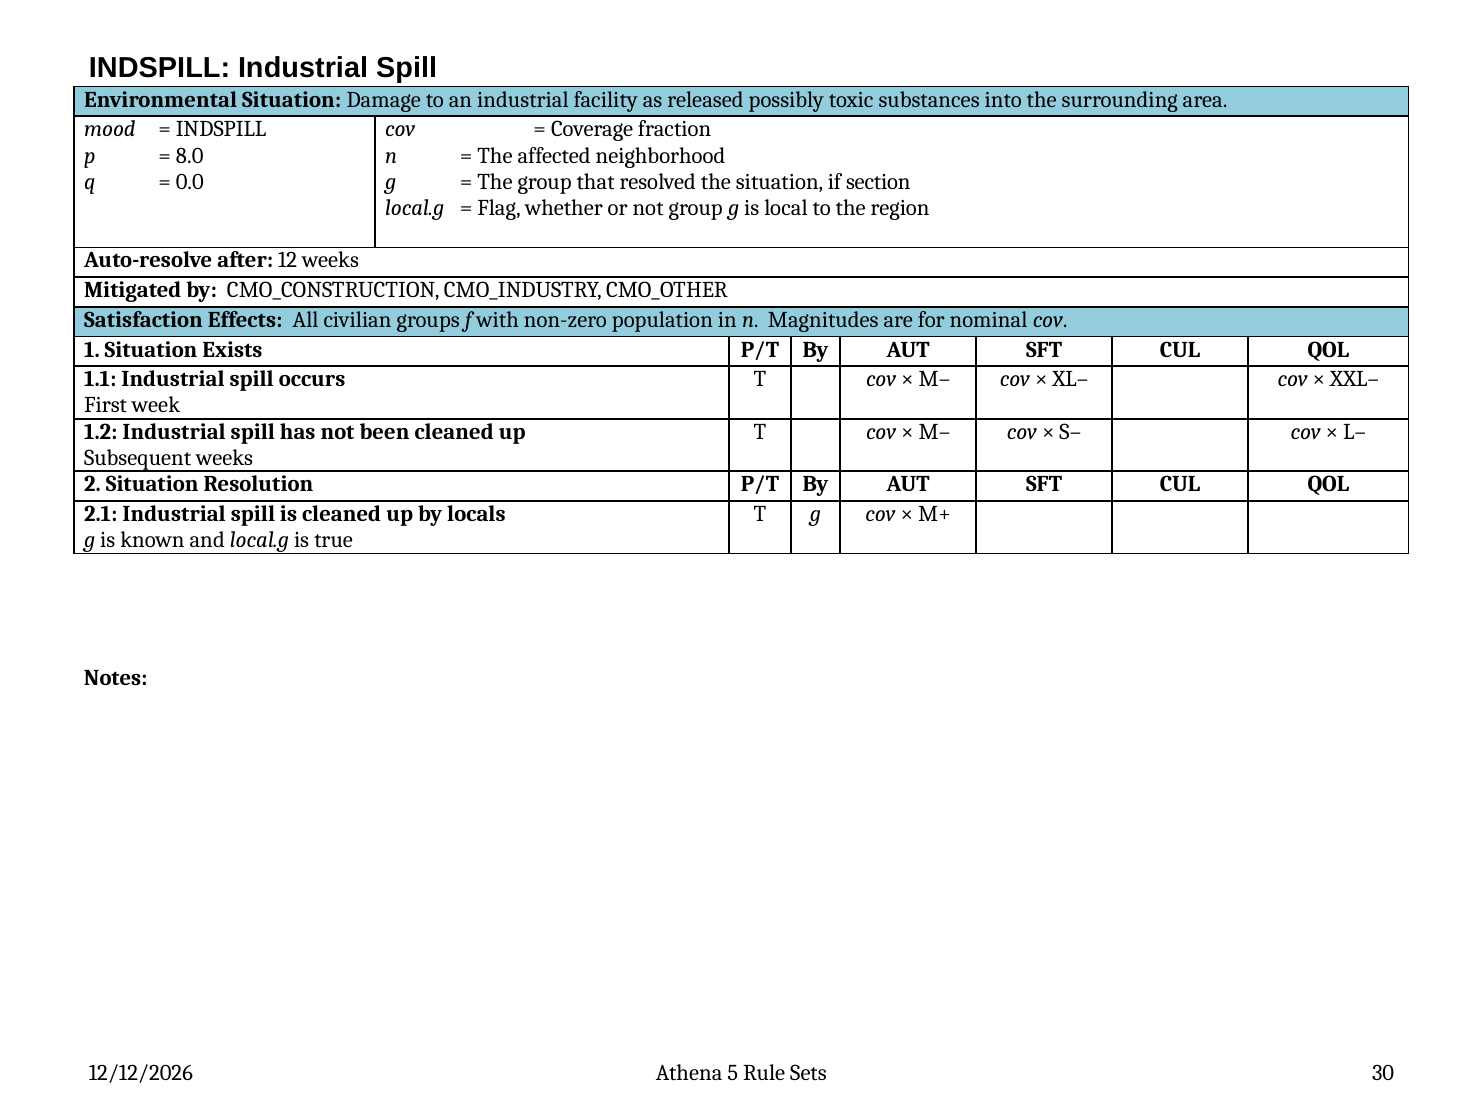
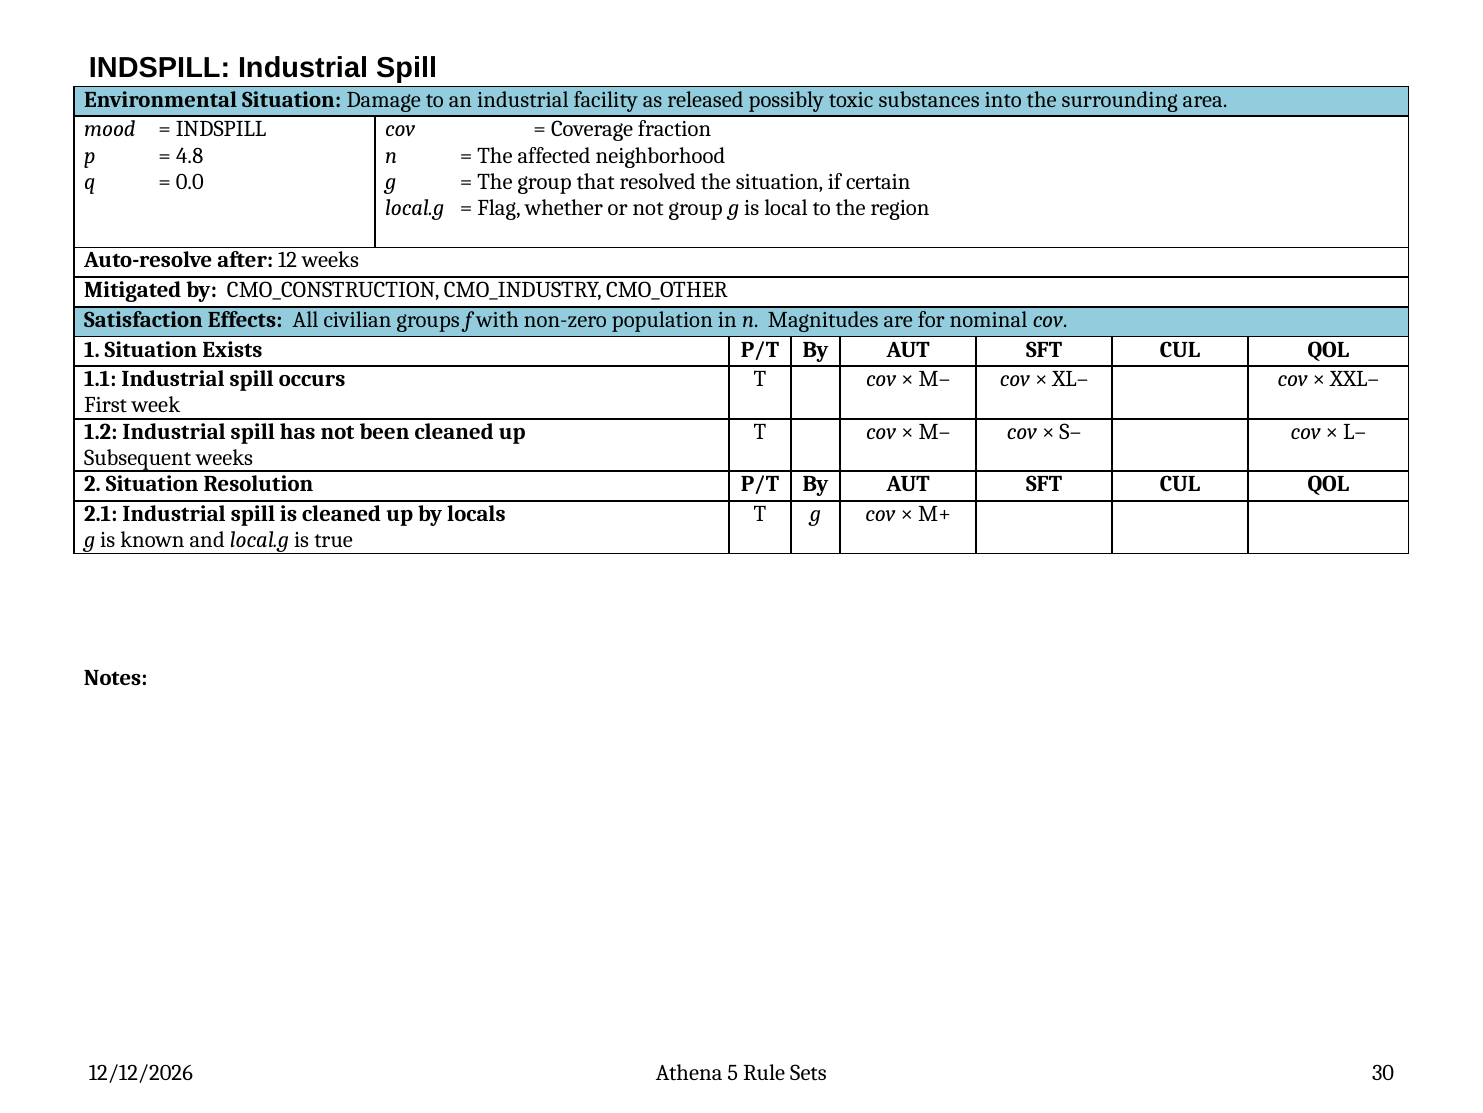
8.0: 8.0 -> 4.8
section: section -> certain
